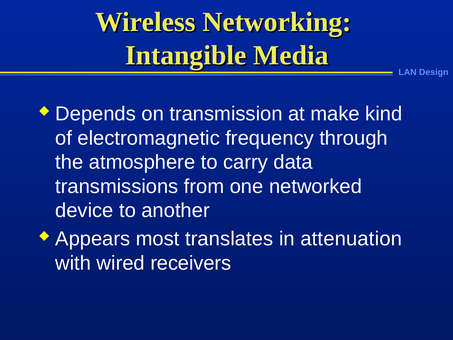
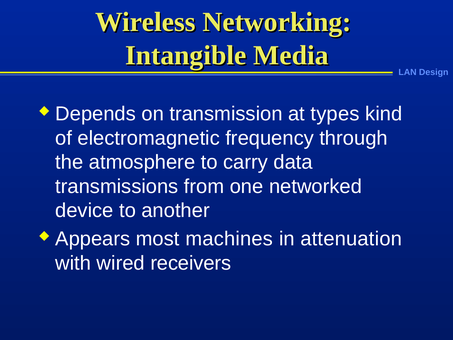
make: make -> types
translates: translates -> machines
